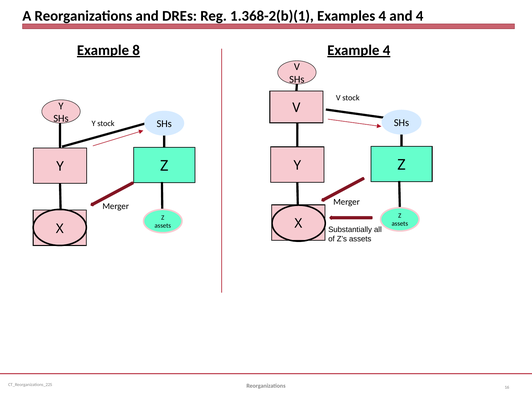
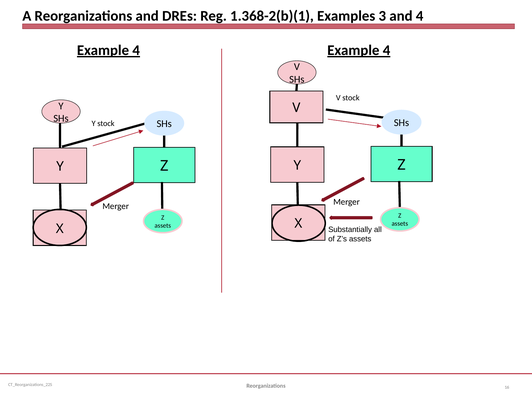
Examples 4: 4 -> 3
8 at (136, 50): 8 -> 4
